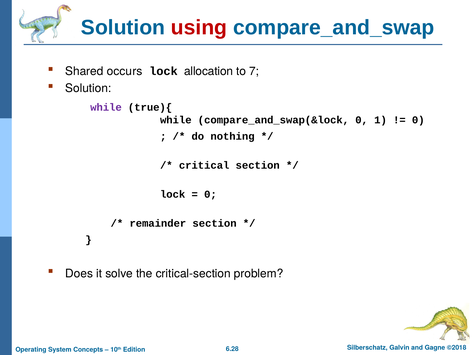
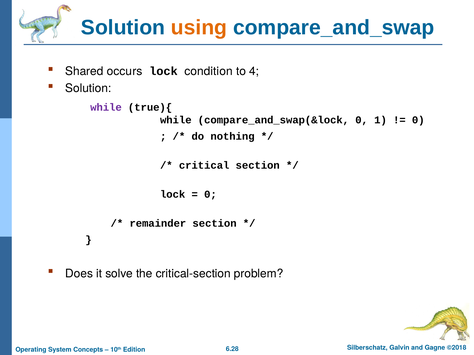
using colour: red -> orange
allocation: allocation -> condition
7: 7 -> 4
